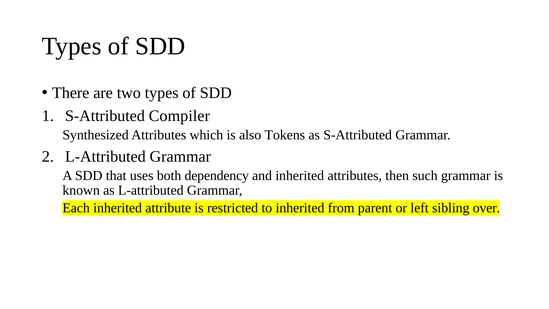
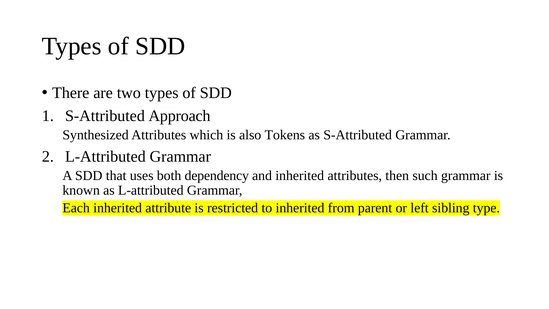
Compiler: Compiler -> Approach
over: over -> type
